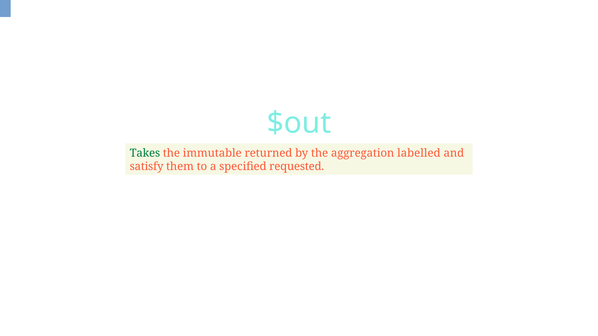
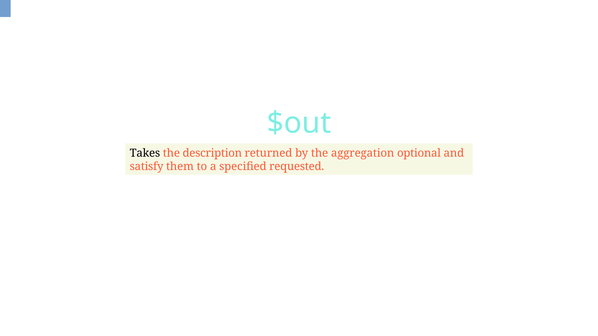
Takes colour: green -> black
immutable: immutable -> description
labelled: labelled -> optional
